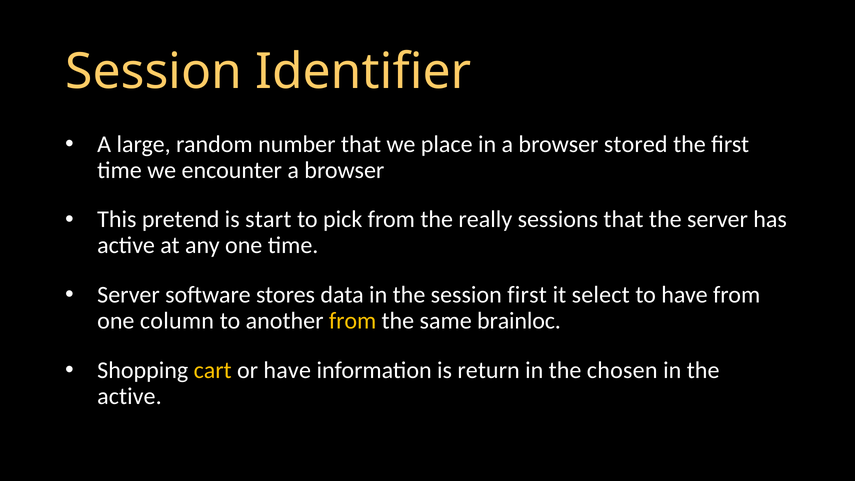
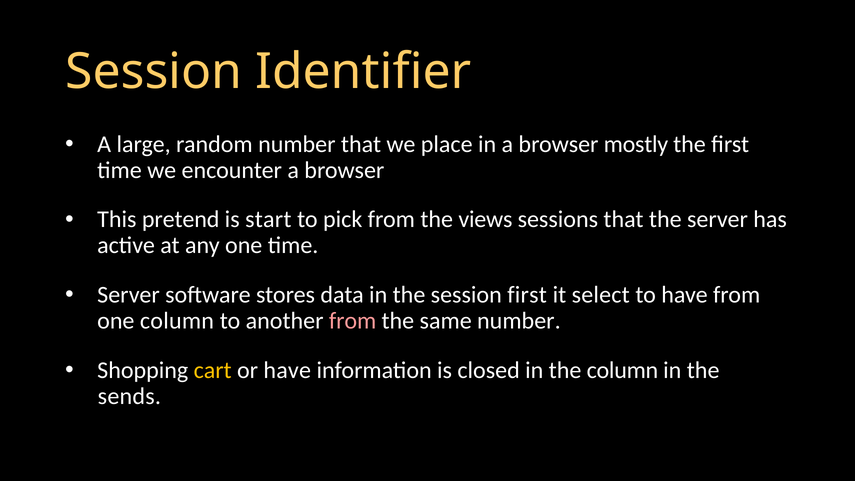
stored: stored -> mostly
really: really -> views
from at (353, 321) colour: yellow -> pink
same brainloc: brainloc -> number
return: return -> closed
the chosen: chosen -> column
active at (129, 396): active -> sends
